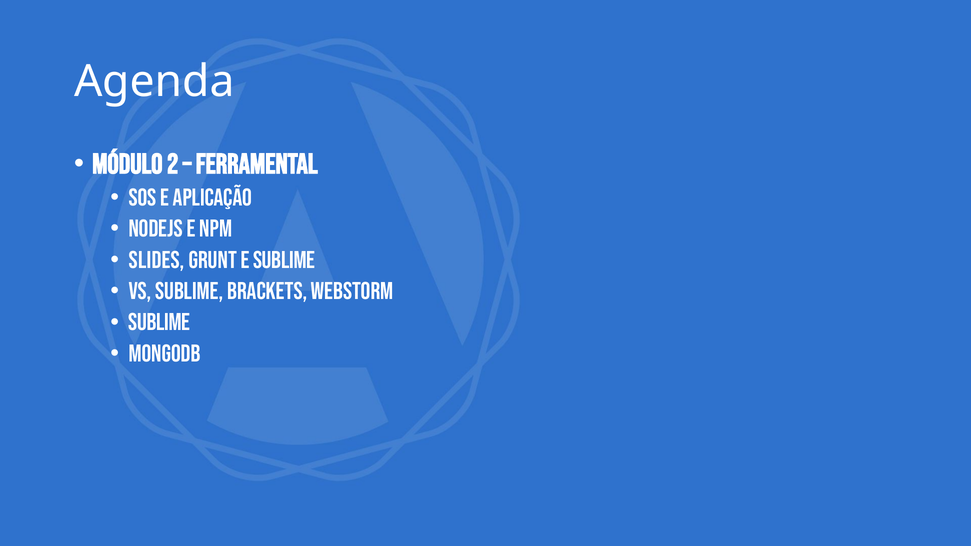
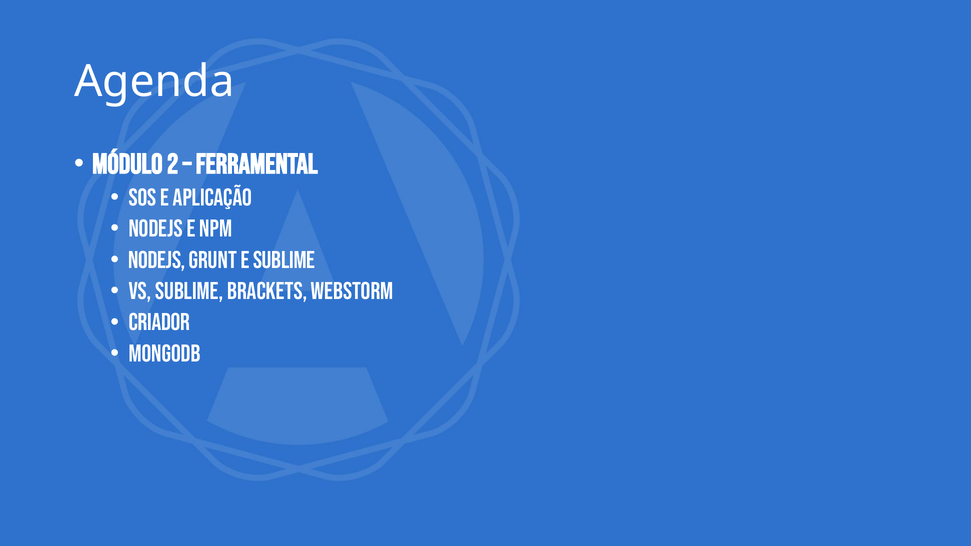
Slides at (157, 260): Slides -> Nodejs
Sublime at (159, 323): Sublime -> Criador
